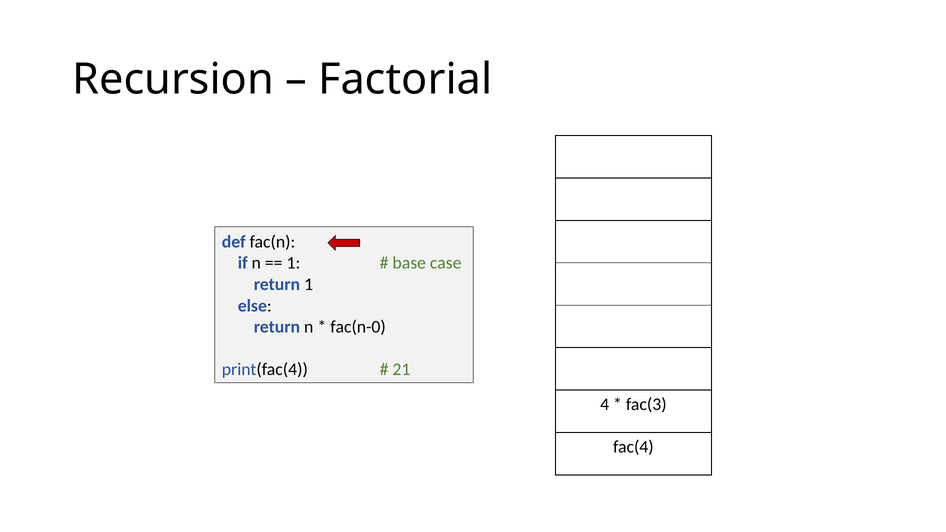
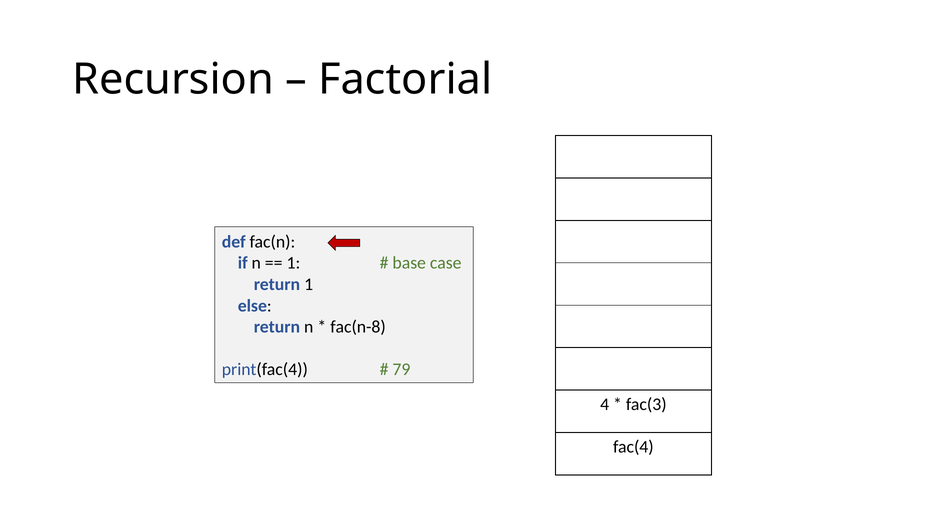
fac(n-0: fac(n-0 -> fac(n-8
21: 21 -> 79
